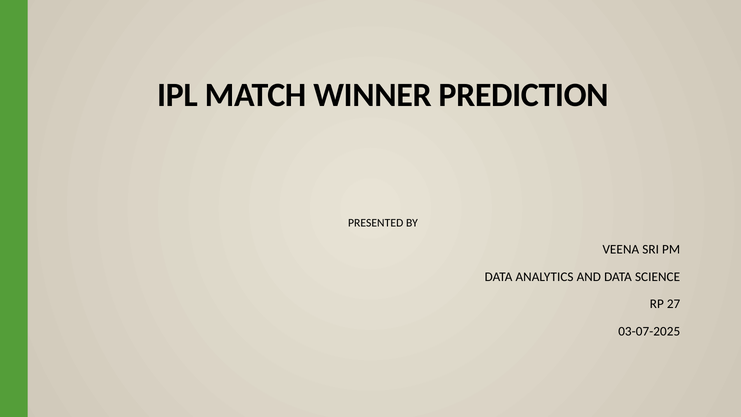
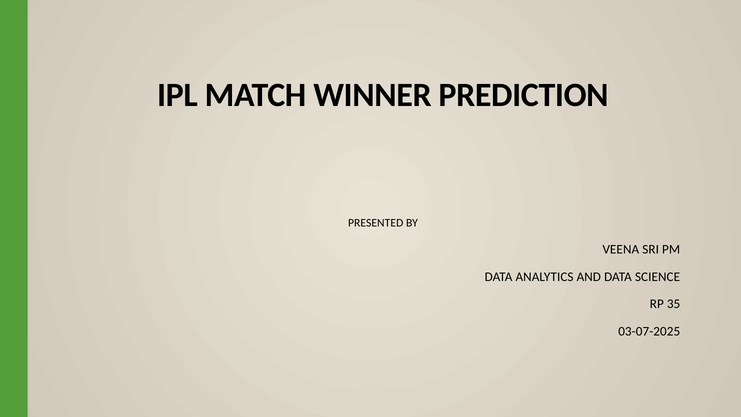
27: 27 -> 35
